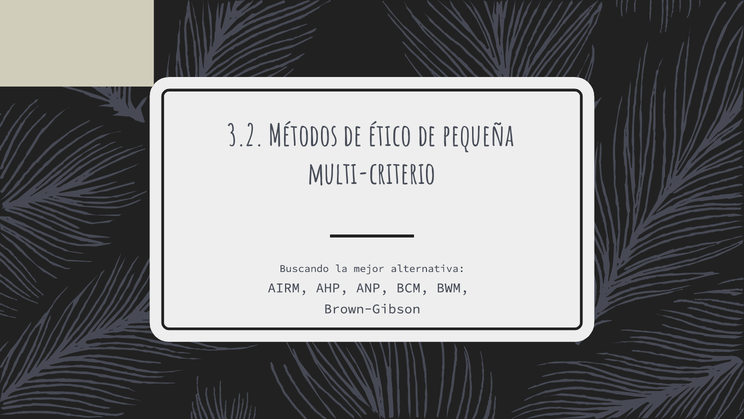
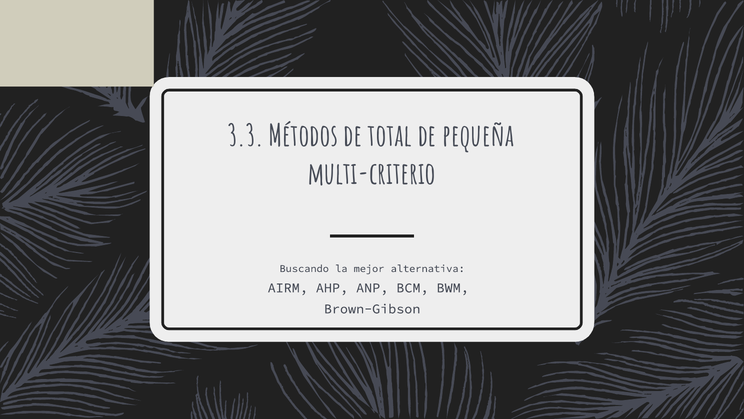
3.2: 3.2 -> 3.3
ético: ético -> total
